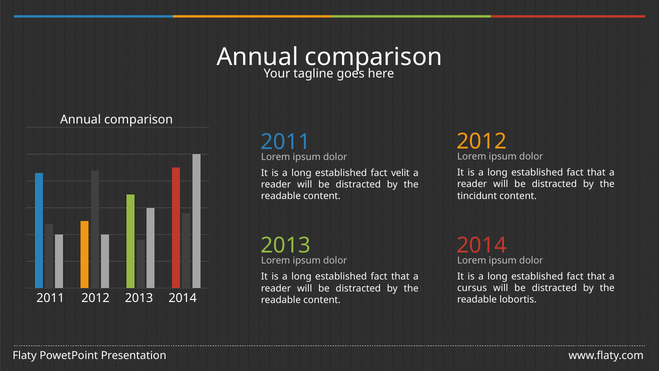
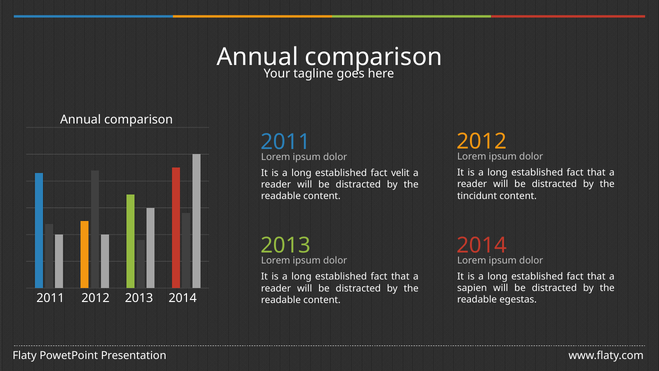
cursus: cursus -> sapien
lobortis: lobortis -> egestas
